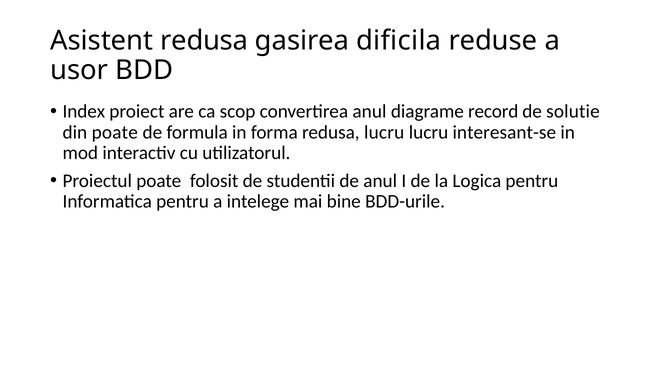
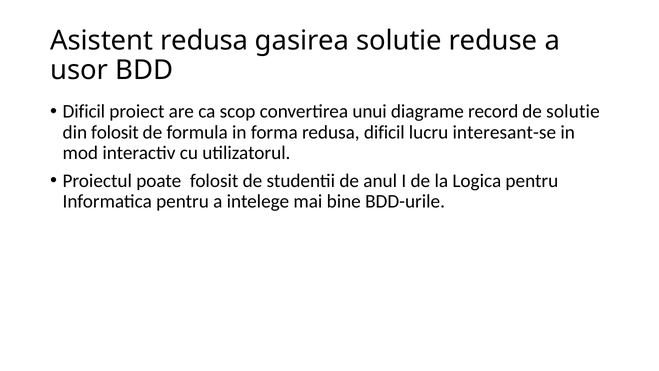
gasirea dificila: dificila -> solutie
Index at (84, 111): Index -> Dificil
convertirea anul: anul -> unui
din poate: poate -> folosit
redusa lucru: lucru -> dificil
